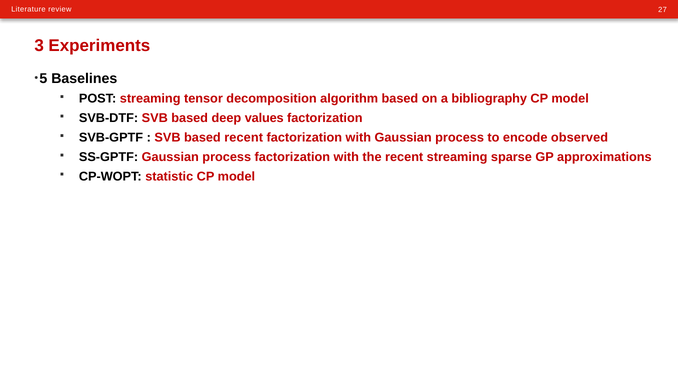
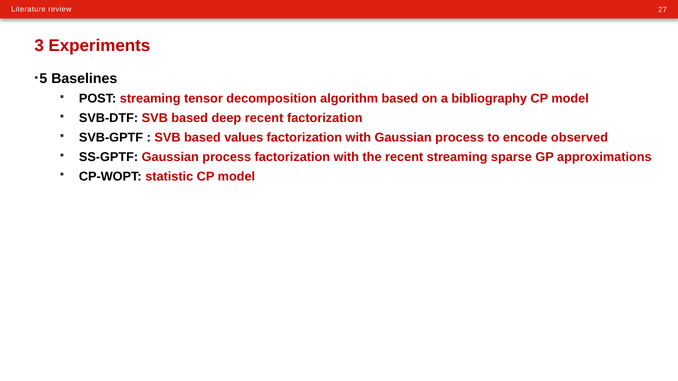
deep values: values -> recent
based recent: recent -> values
